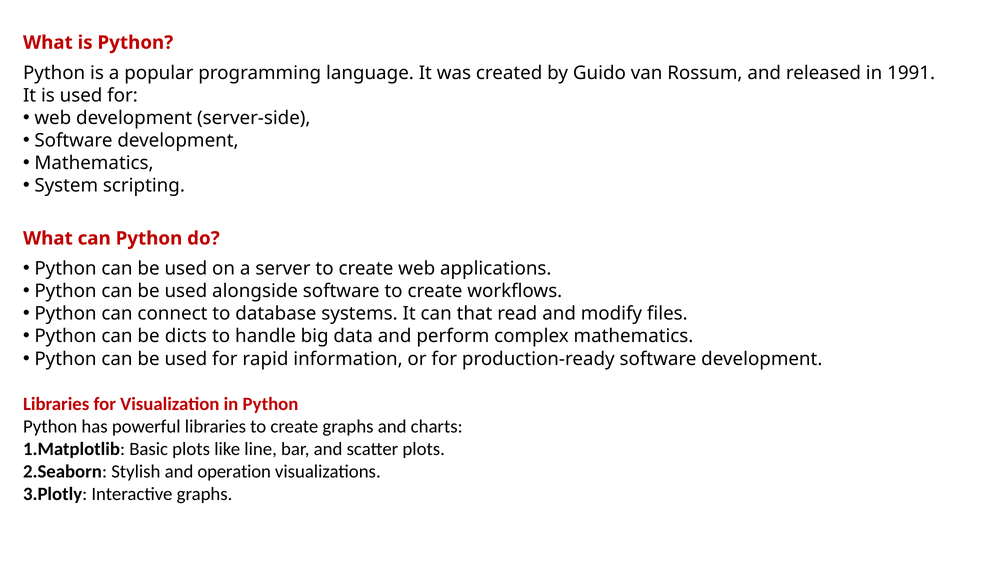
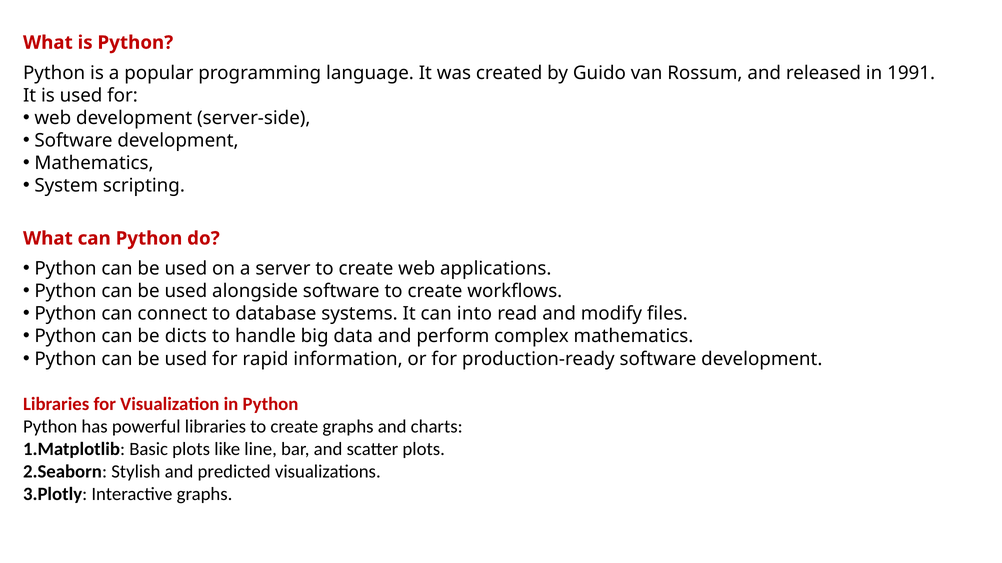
that: that -> into
operation: operation -> predicted
